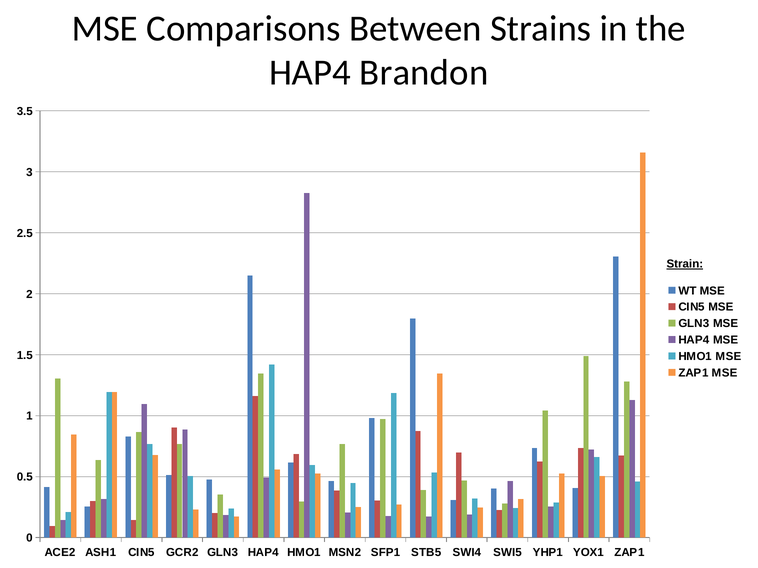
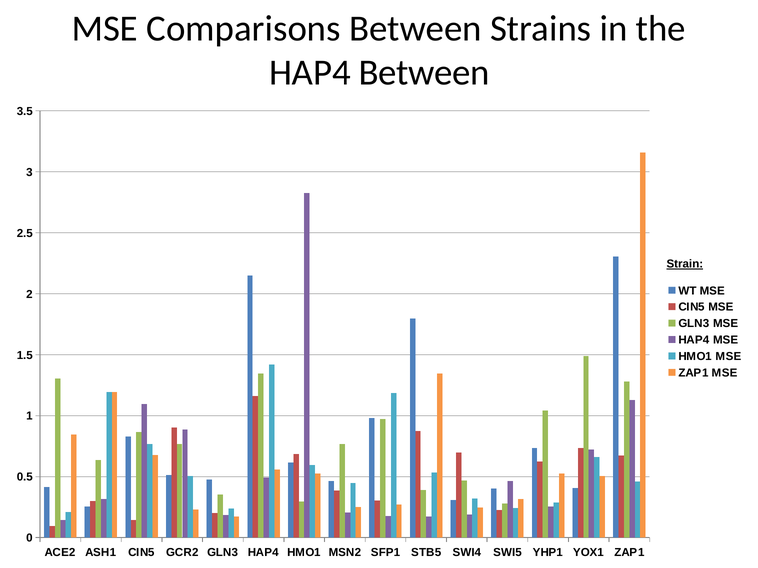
HAP4 Brandon: Brandon -> Between
